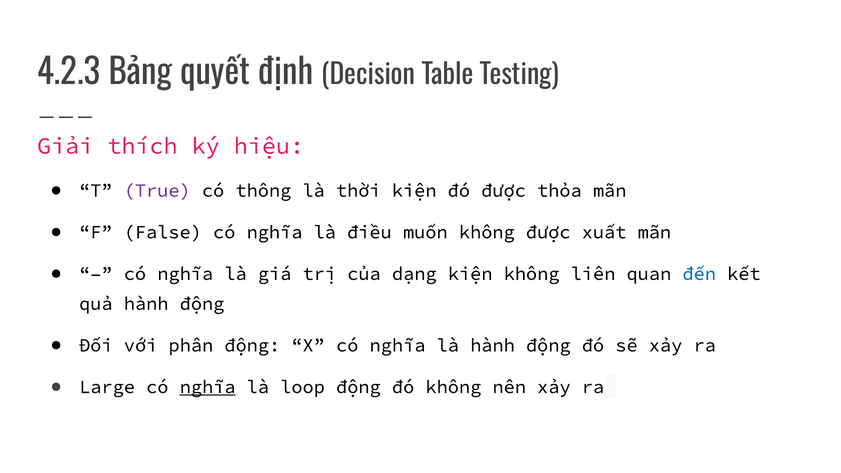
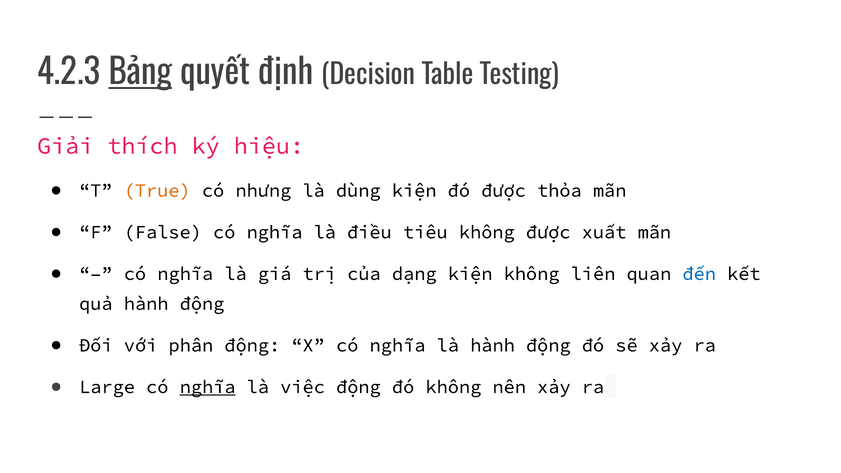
Bảng underline: none -> present
True colour: purple -> orange
thông: thông -> nhưng
thời: thời -> dùng
muốn: muốn -> tiêu
loop: loop -> việc
